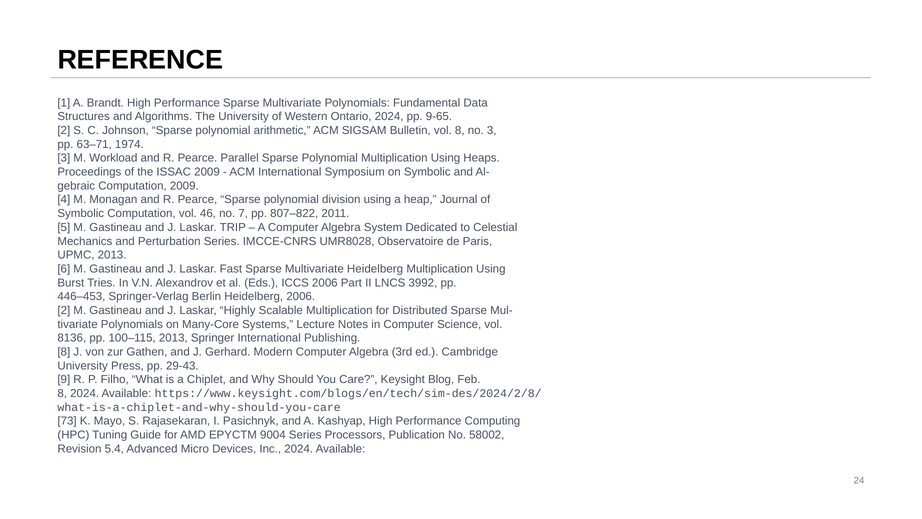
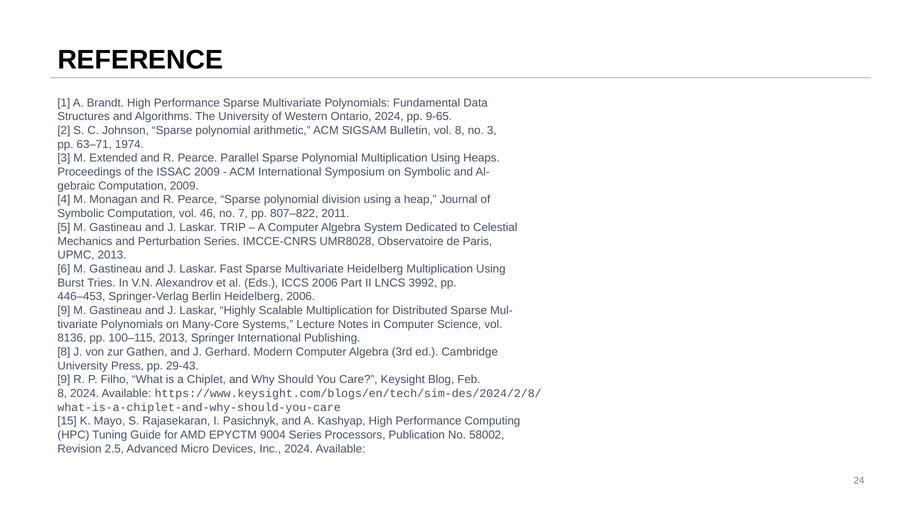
Workload: Workload -> Extended
2 at (64, 310): 2 -> 9
73: 73 -> 15
5.4: 5.4 -> 2.5
